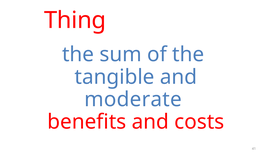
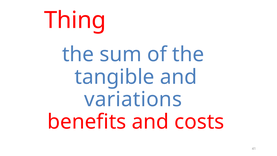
moderate: moderate -> variations
